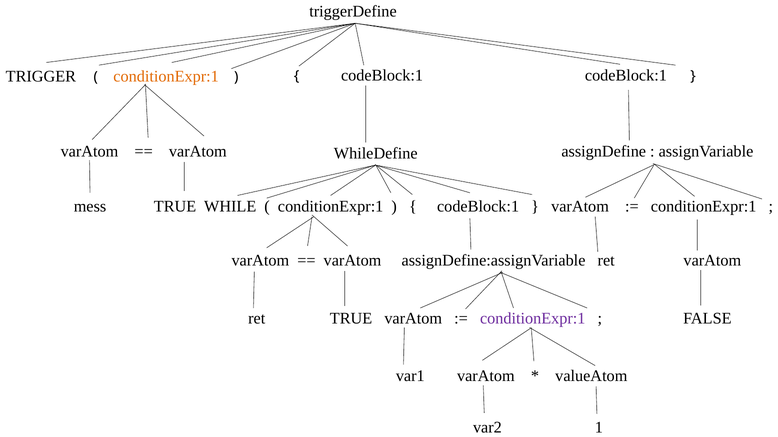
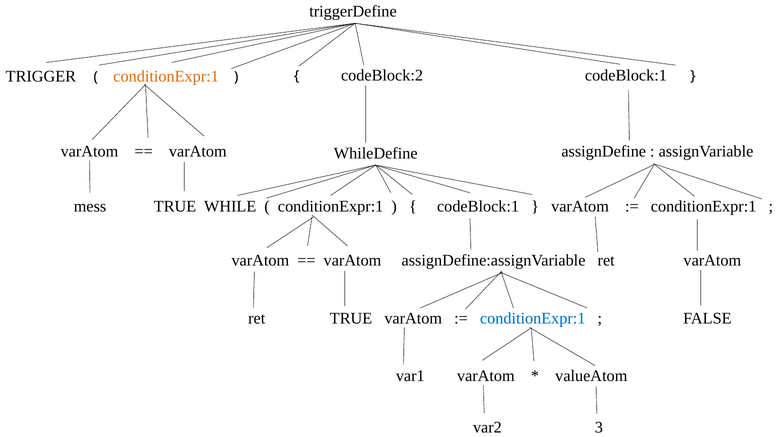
codeBlock:1 at (382, 75): codeBlock:1 -> codeBlock:2
conditionExpr:1 at (533, 319) colour: purple -> blue
1: 1 -> 3
